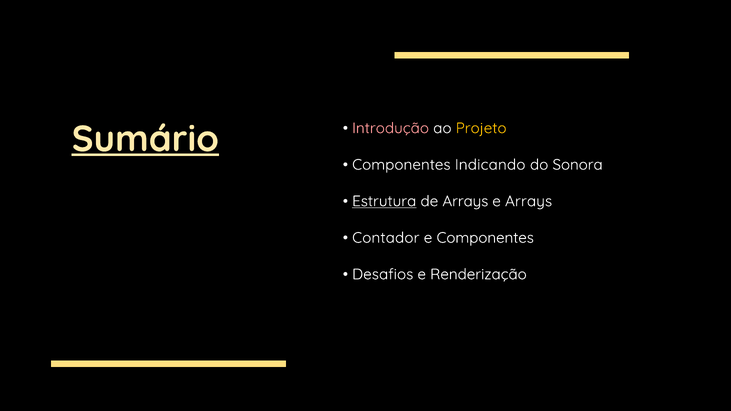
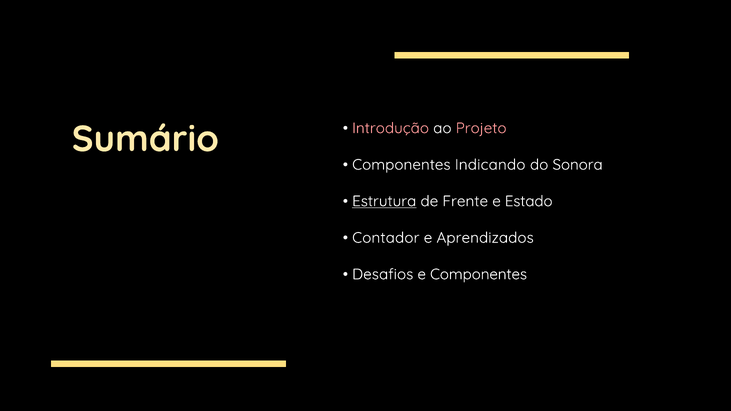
Sumário underline: present -> none
Projeto colour: yellow -> pink
de Arrays: Arrays -> Frente
e Arrays: Arrays -> Estado
e Componentes: Componentes -> Aprendizados
e Renderização: Renderização -> Componentes
